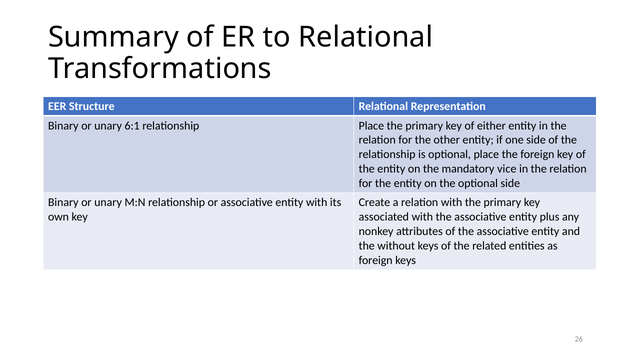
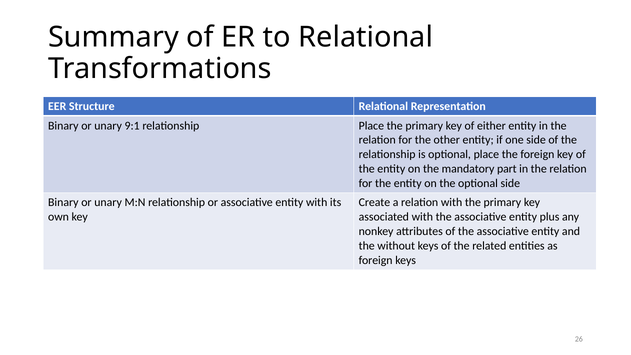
6:1: 6:1 -> 9:1
vice: vice -> part
